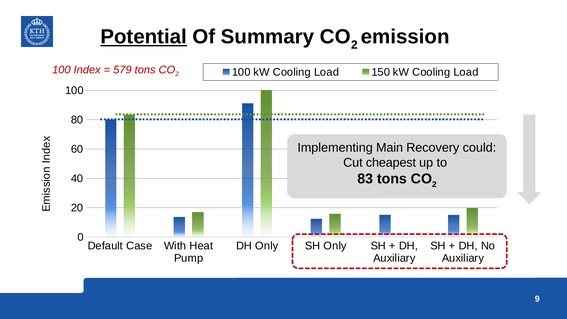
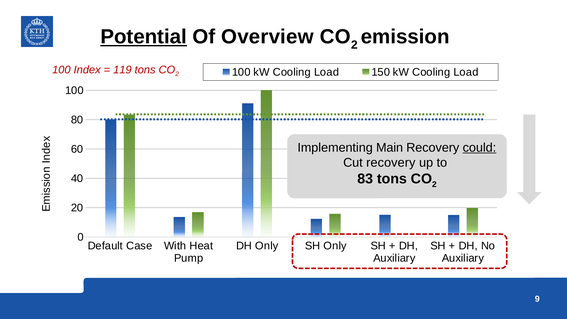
Summary: Summary -> Overview
579: 579 -> 119
could underline: none -> present
Cut cheapest: cheapest -> recovery
